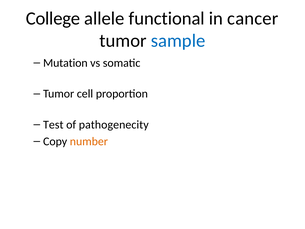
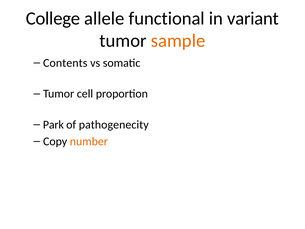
cancer: cancer -> variant
sample colour: blue -> orange
Mutation: Mutation -> Contents
Test: Test -> Park
